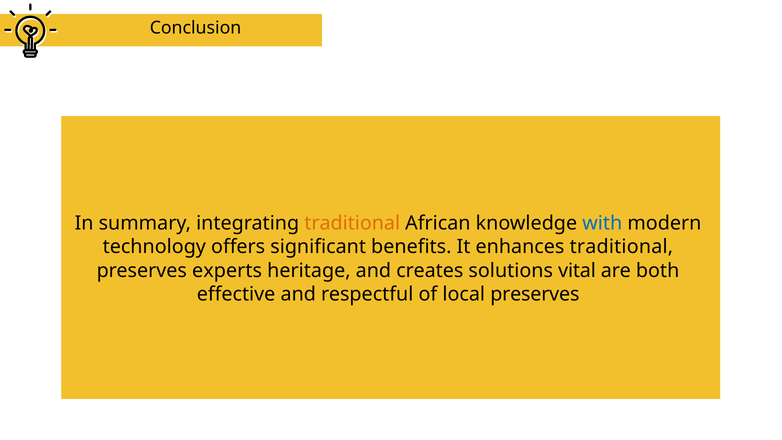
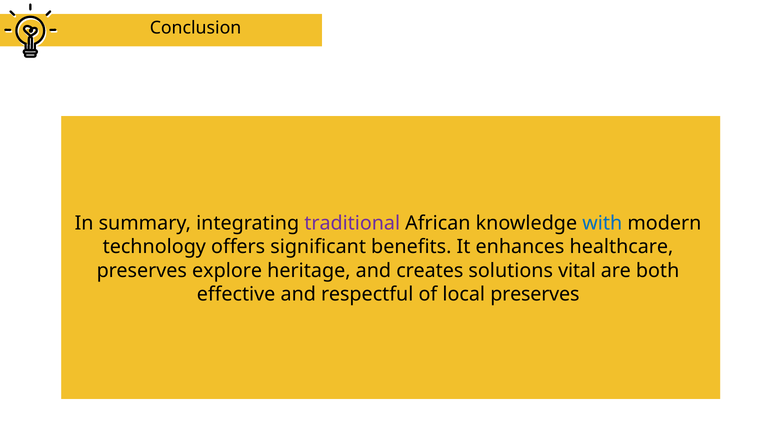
traditional at (352, 223) colour: orange -> purple
enhances traditional: traditional -> healthcare
experts: experts -> explore
